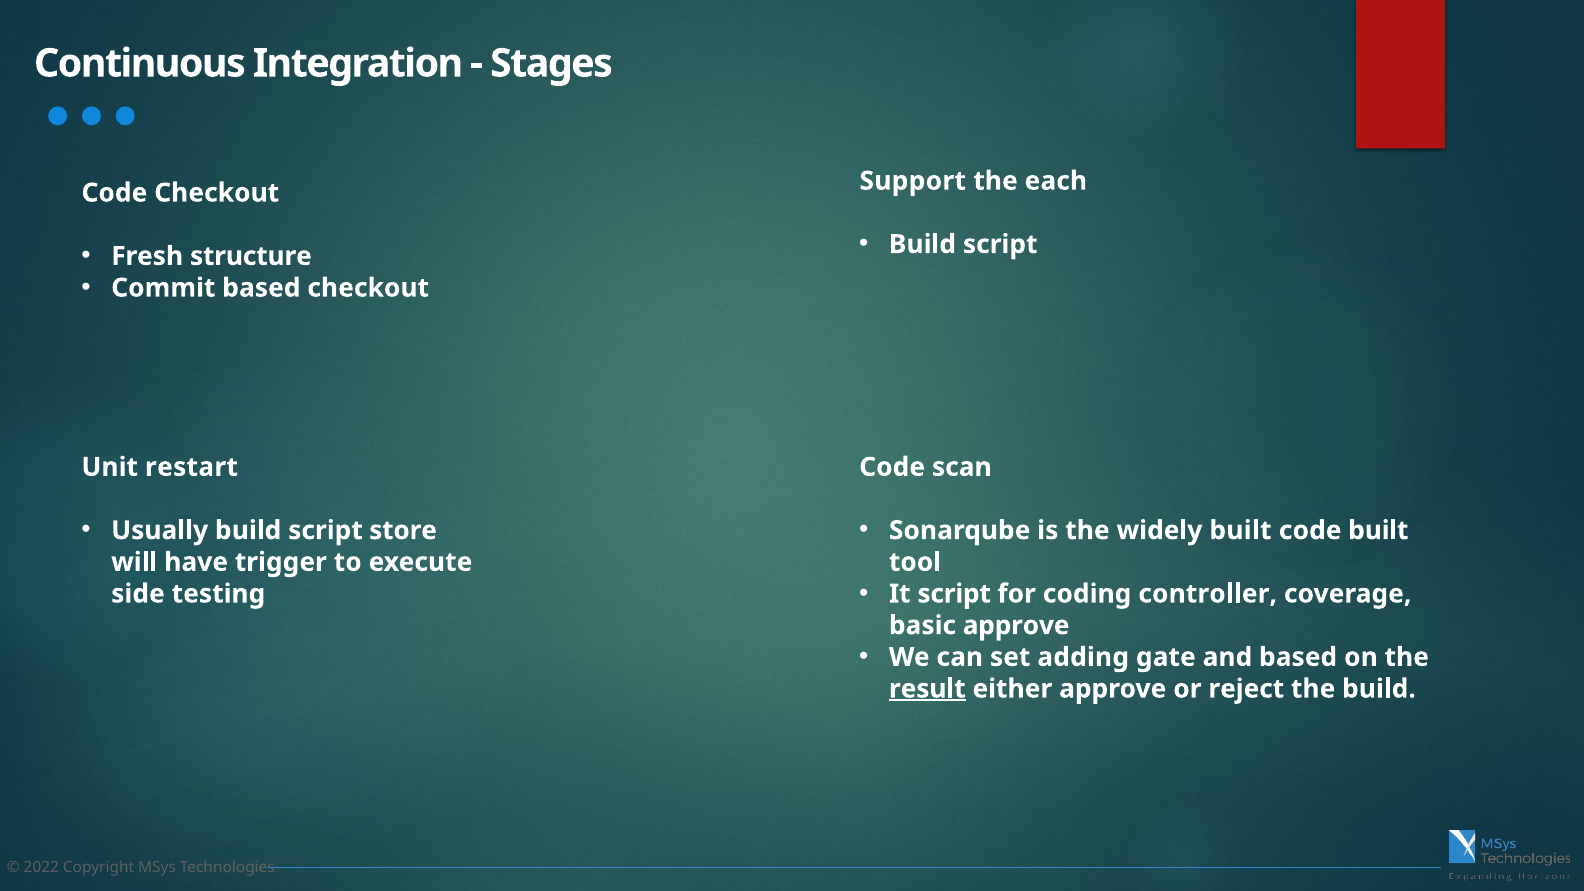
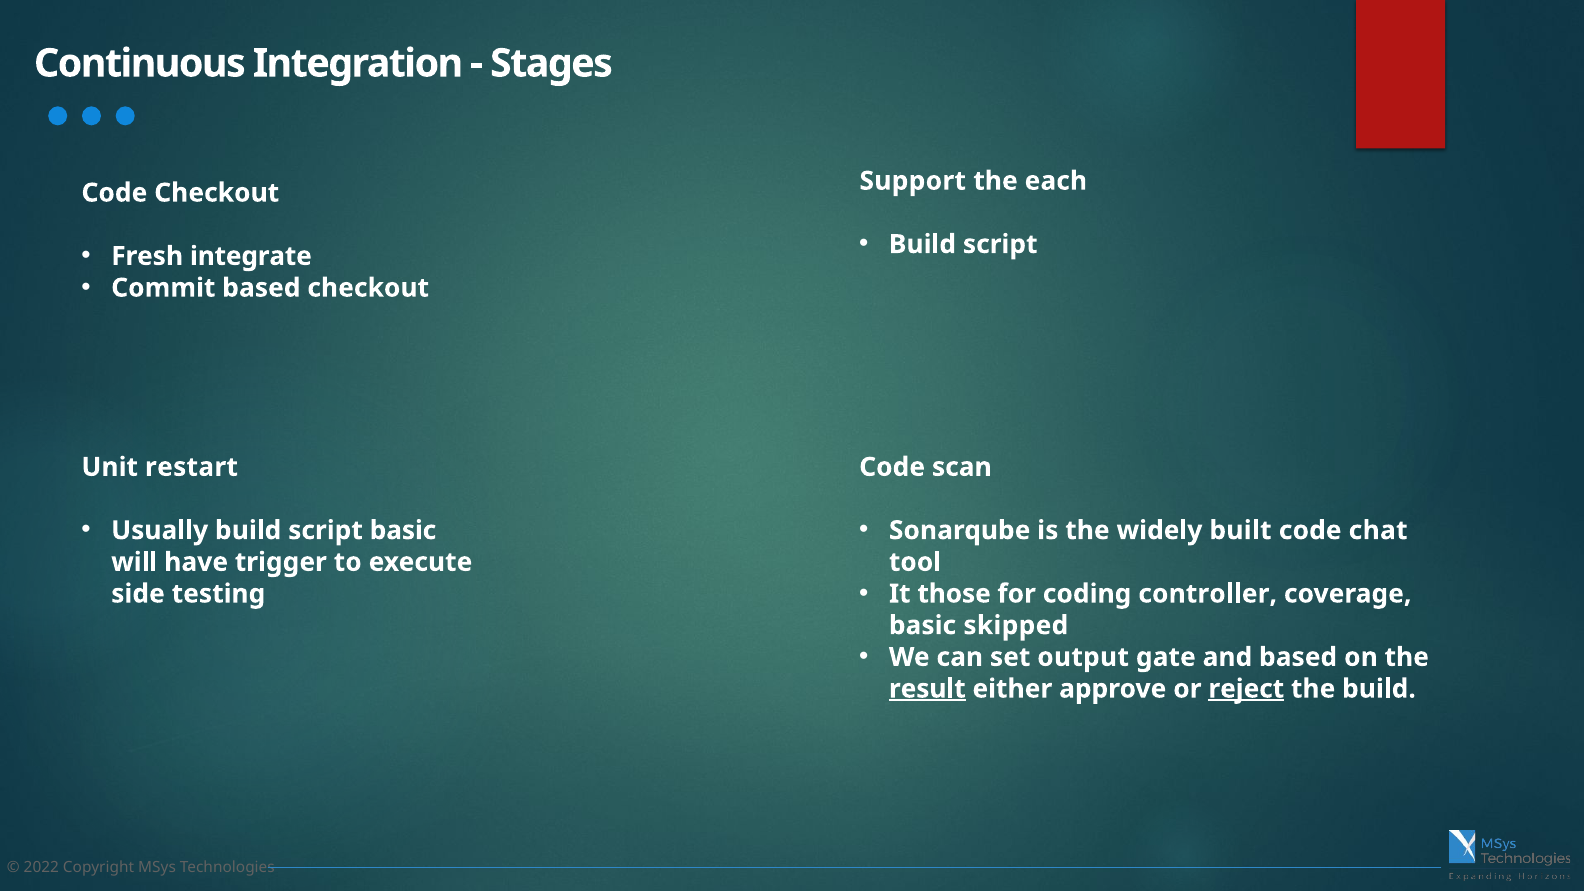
structure: structure -> integrate
script store: store -> basic
code built: built -> chat
It script: script -> those
basic approve: approve -> skipped
adding: adding -> output
reject underline: none -> present
